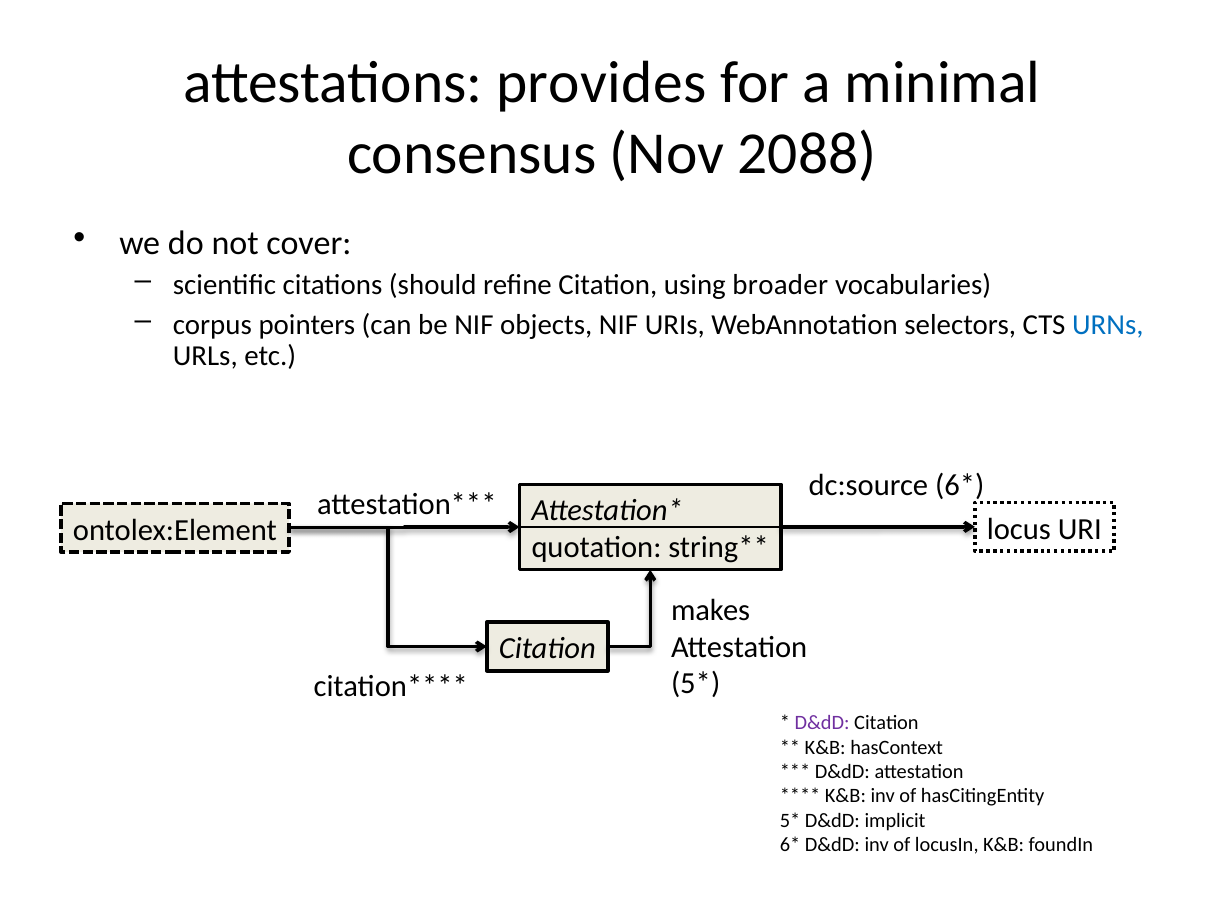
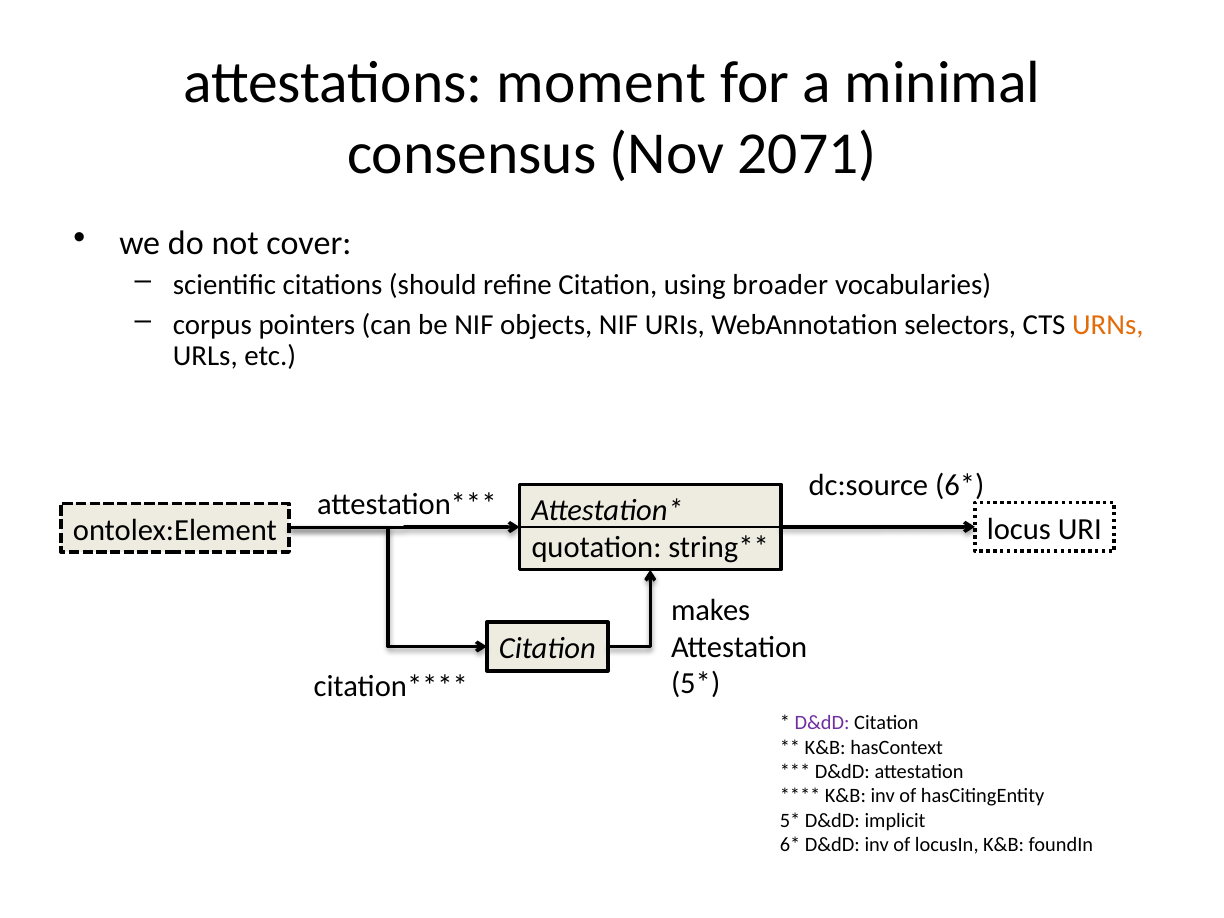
provides: provides -> moment
2088: 2088 -> 2071
URNs colour: blue -> orange
